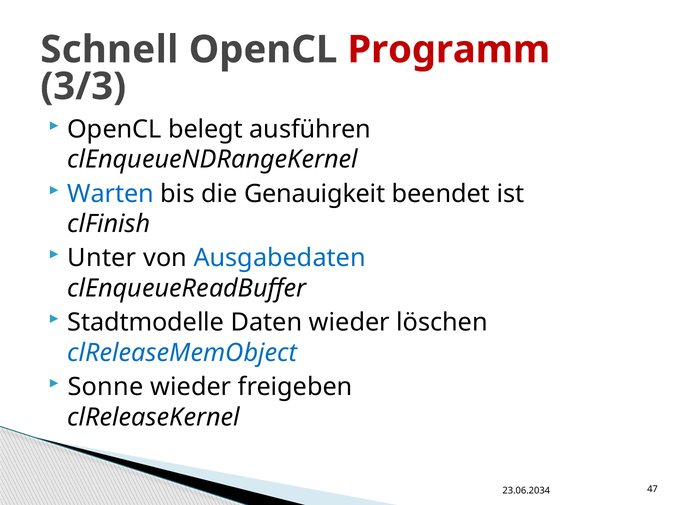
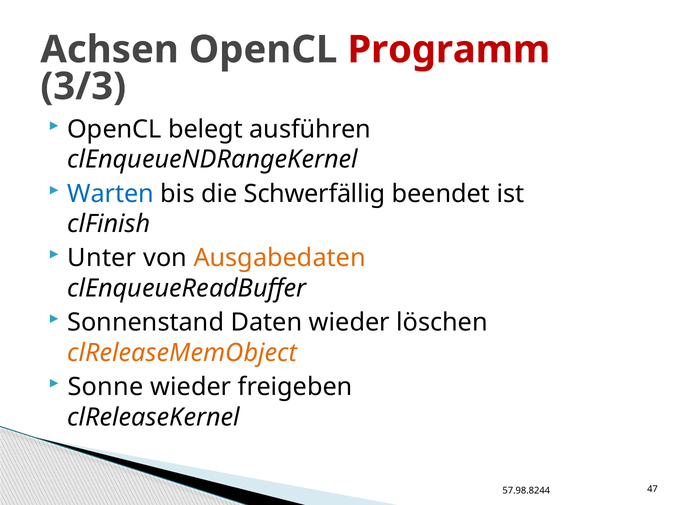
Schnell: Schnell -> Achsen
Genauigkeit: Genauigkeit -> Schwerfällig
Ausgabedaten colour: blue -> orange
Stadtmodelle: Stadtmodelle -> Sonnenstand
clReleaseMemObject colour: blue -> orange
23.06.2034: 23.06.2034 -> 57.98.8244
